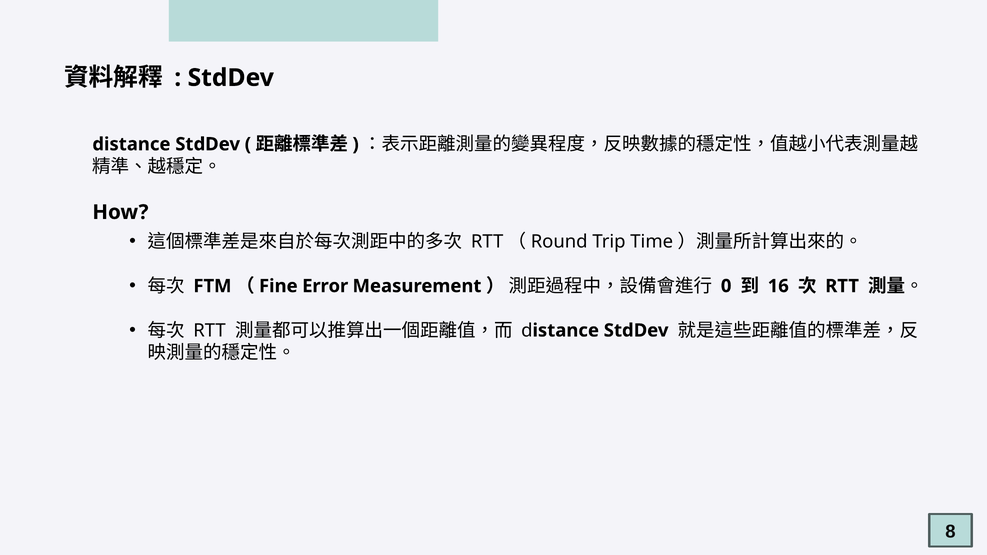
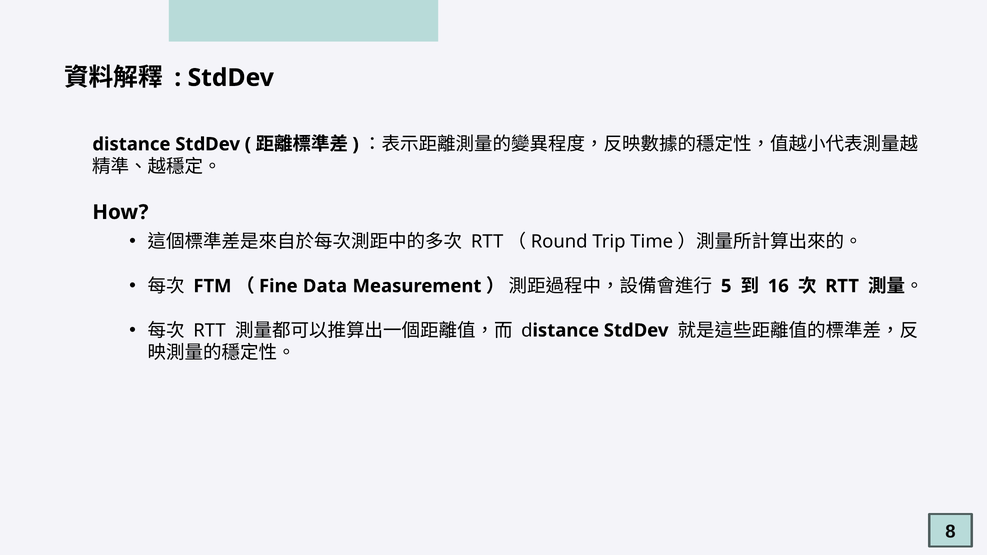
Error: Error -> Data
0: 0 -> 5
